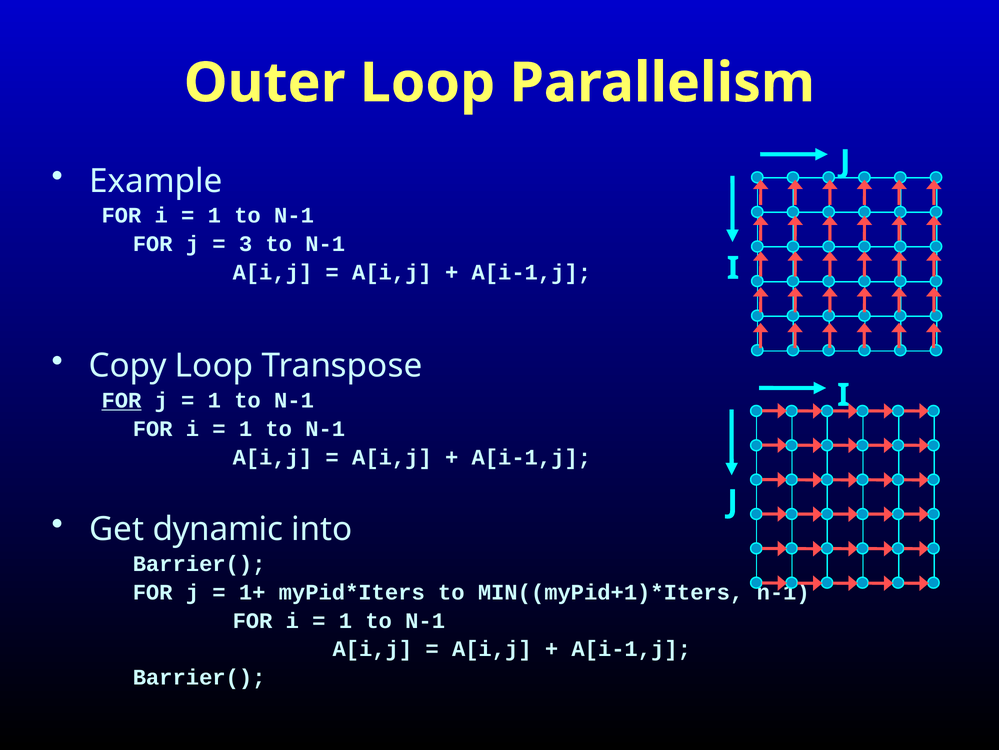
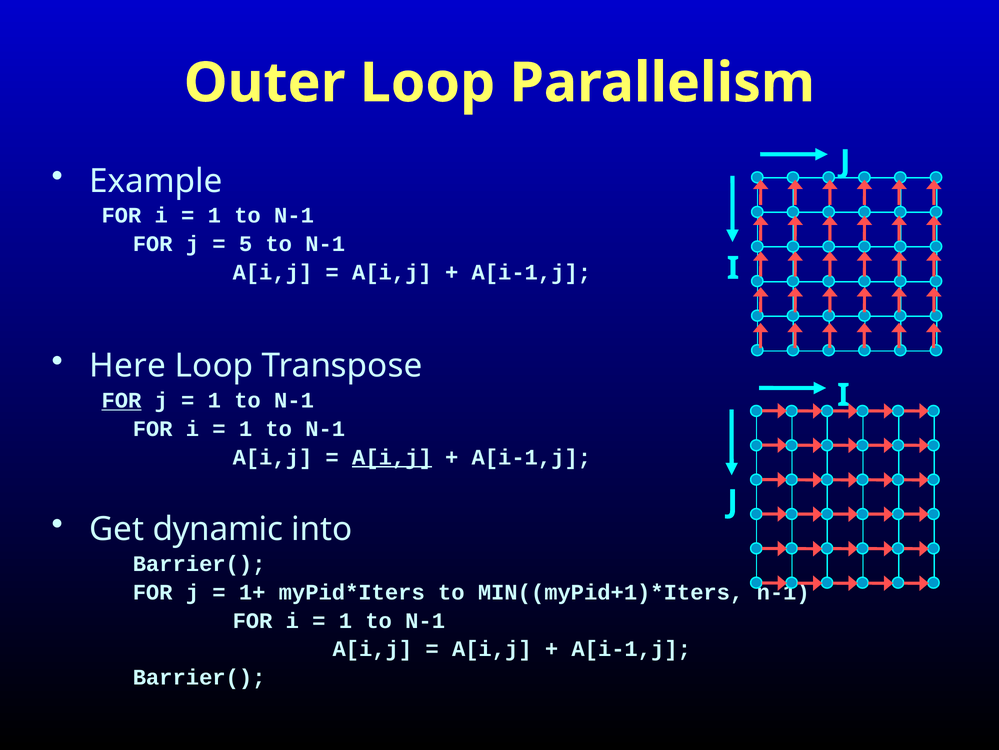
3: 3 -> 5
Copy: Copy -> Here
A[i,j at (392, 457) underline: none -> present
